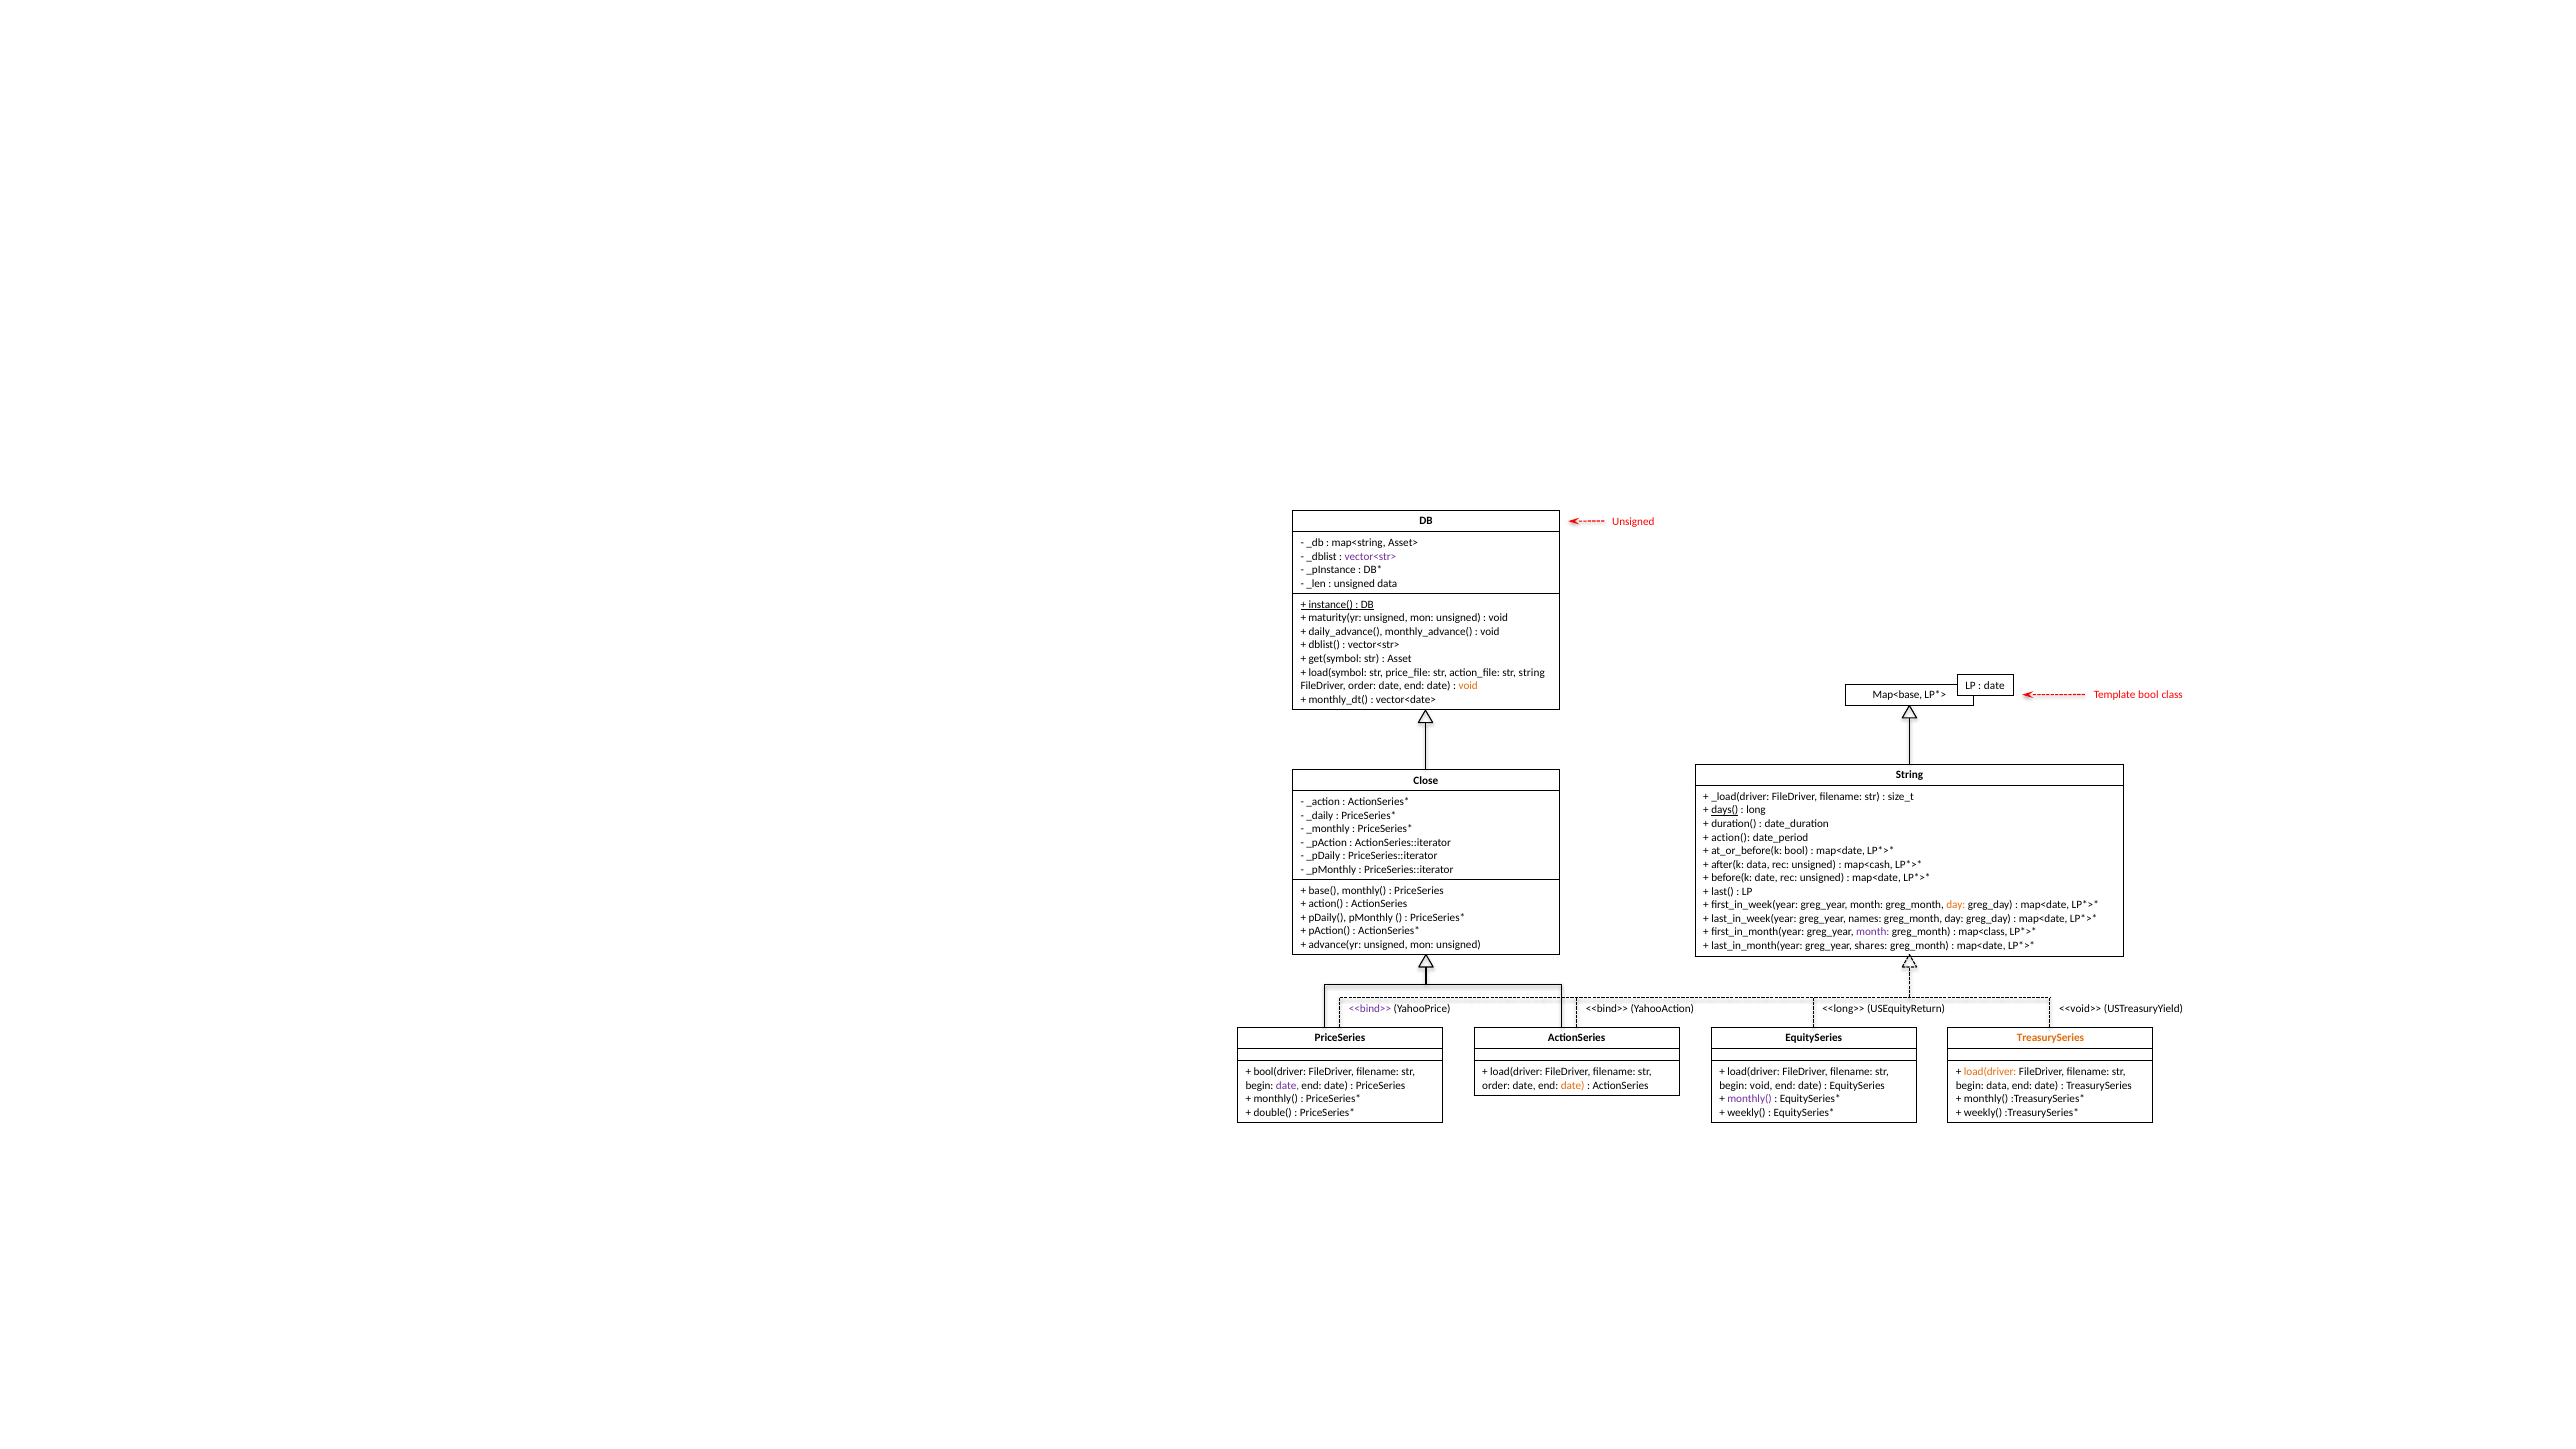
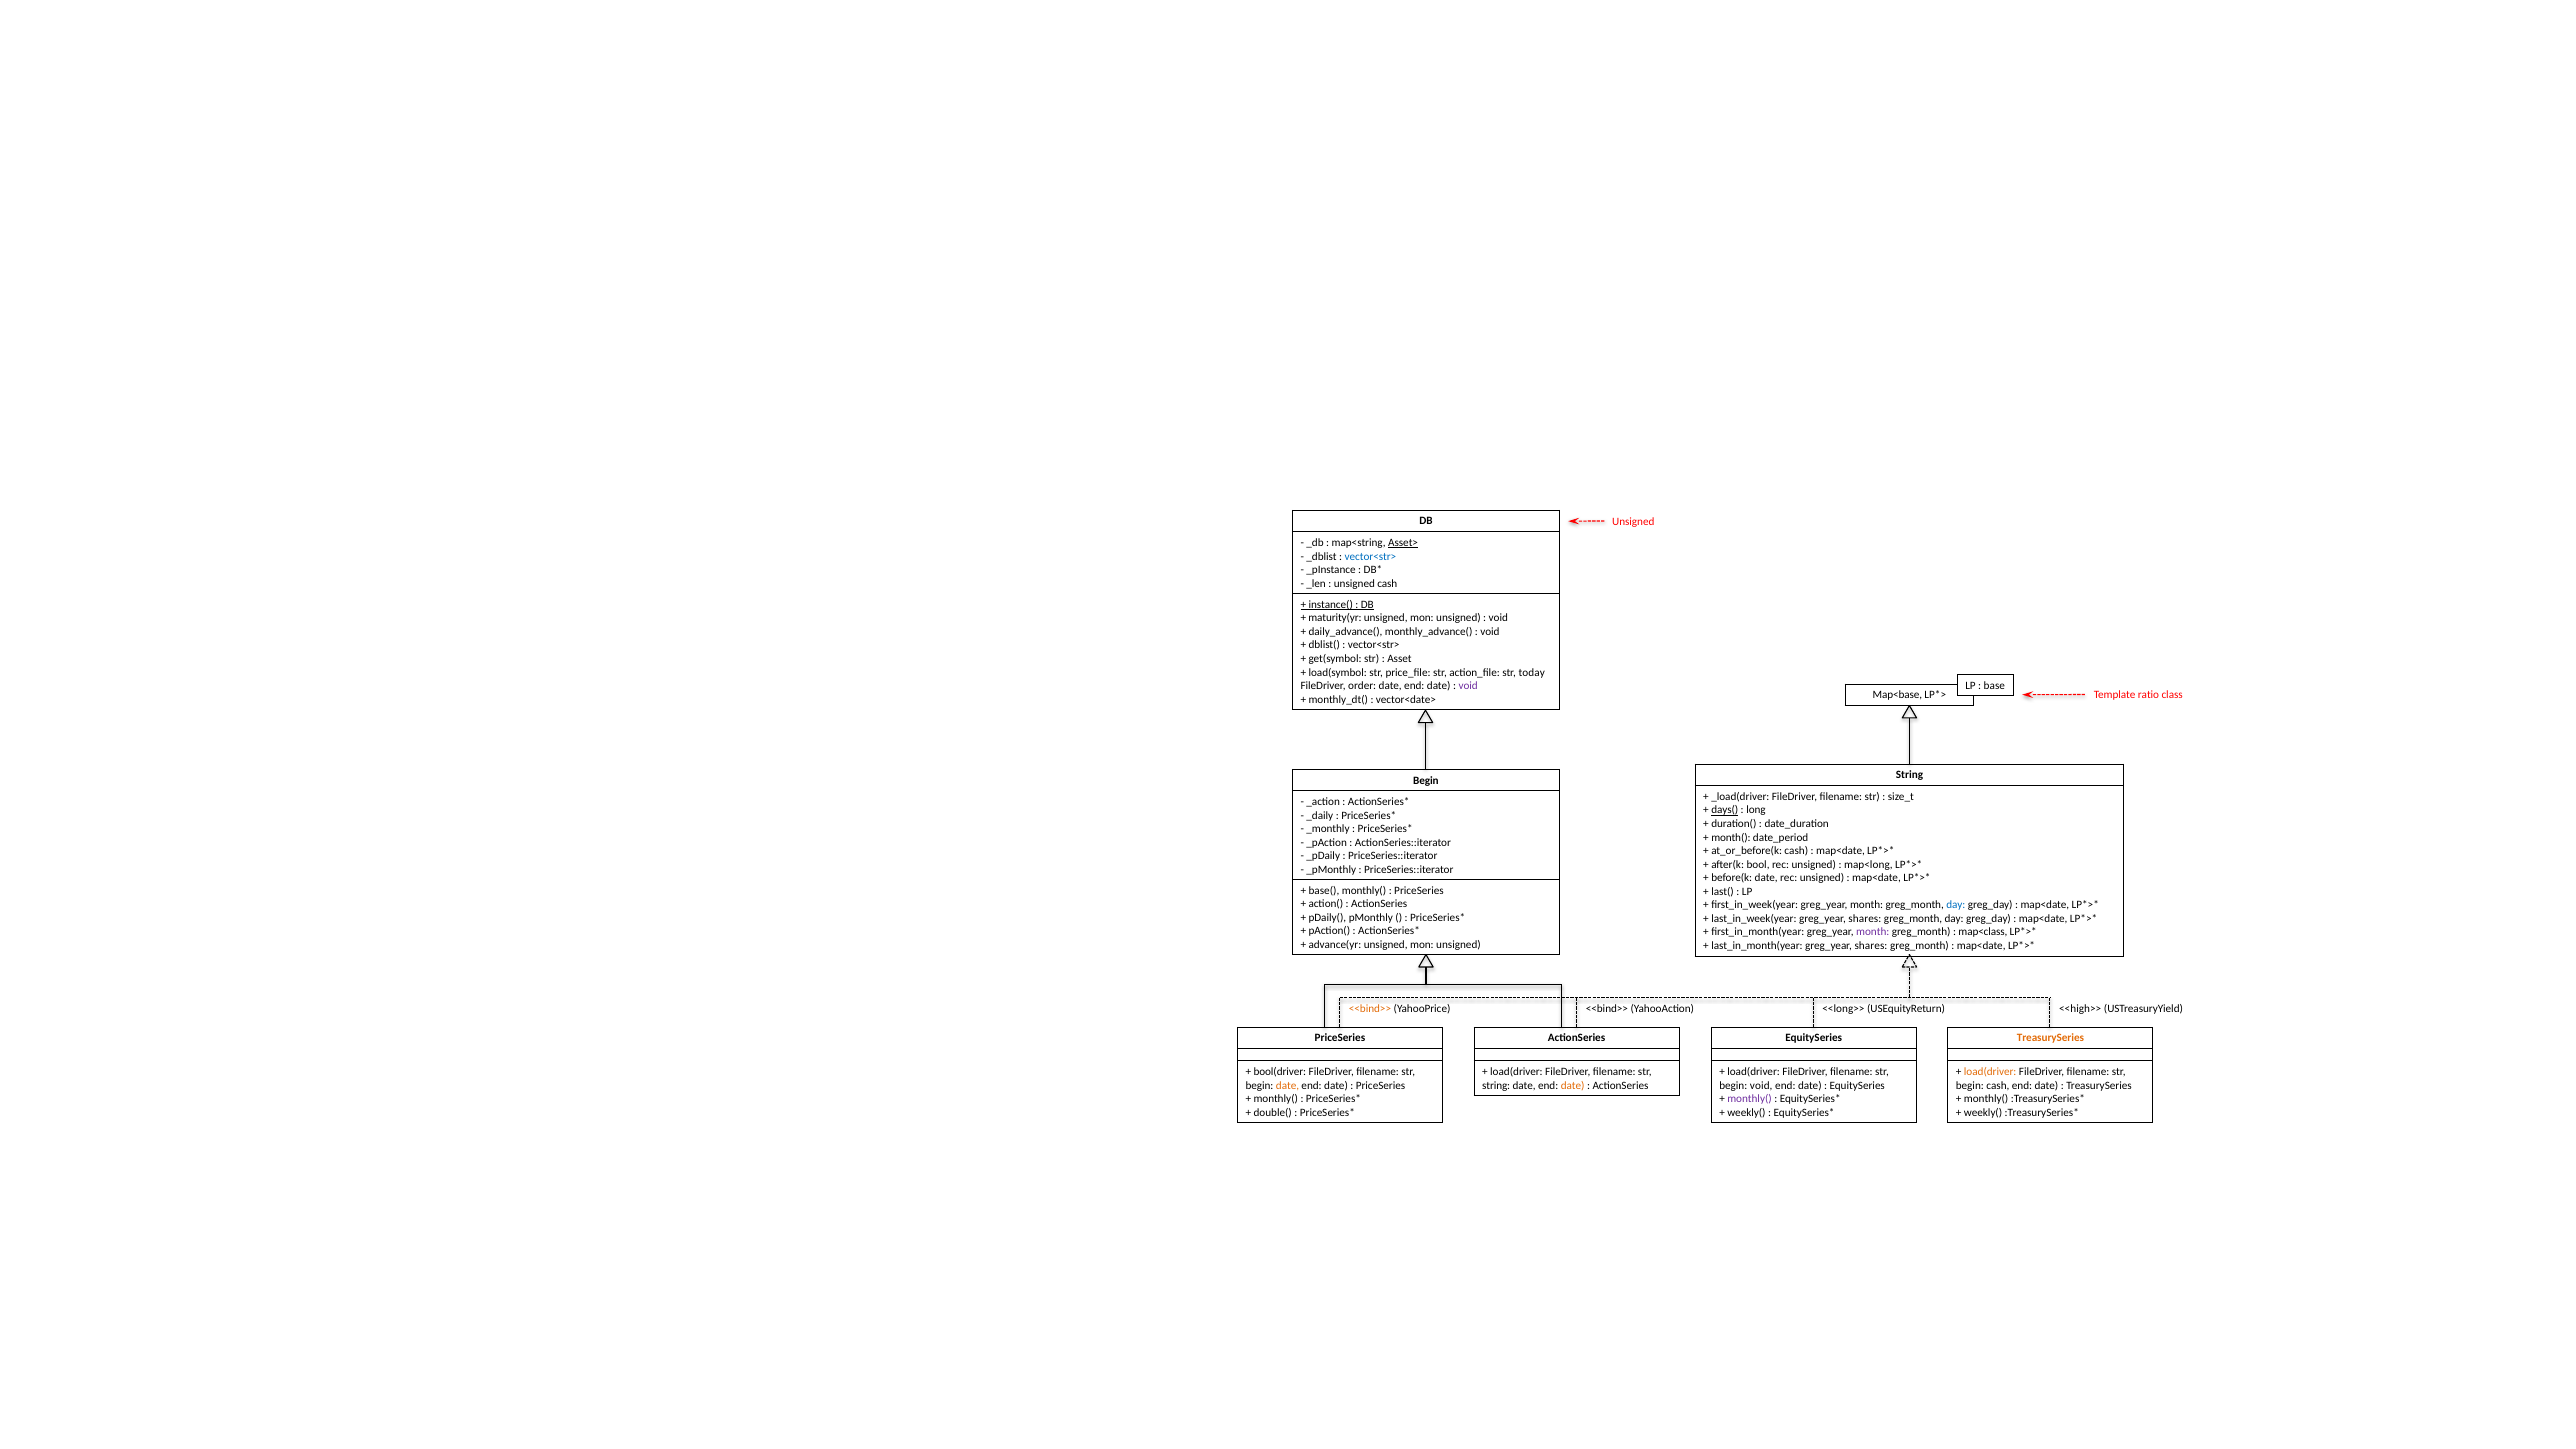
Asset> underline: none -> present
vector<str> at (1370, 556) colour: purple -> blue
unsigned data: data -> cash
str string: string -> today
date at (1994, 686): date -> base
void at (1468, 686) colour: orange -> purple
Template bool: bool -> ratio
Close at (1426, 780): Close -> Begin
action( at (1731, 837): action( -> month(
bool at (1796, 851): bool -> cash
after(k data: data -> bool
map<cash: map<cash -> map<long
day at (1956, 905) colour: orange -> blue
names at (1865, 919): names -> shares
<<bind>> at (1370, 1009) colour: purple -> orange
<<void>>: <<void>> -> <<high>>
date at (1288, 1085) colour: purple -> orange
order at (1496, 1085): order -> string
begin data: data -> cash
